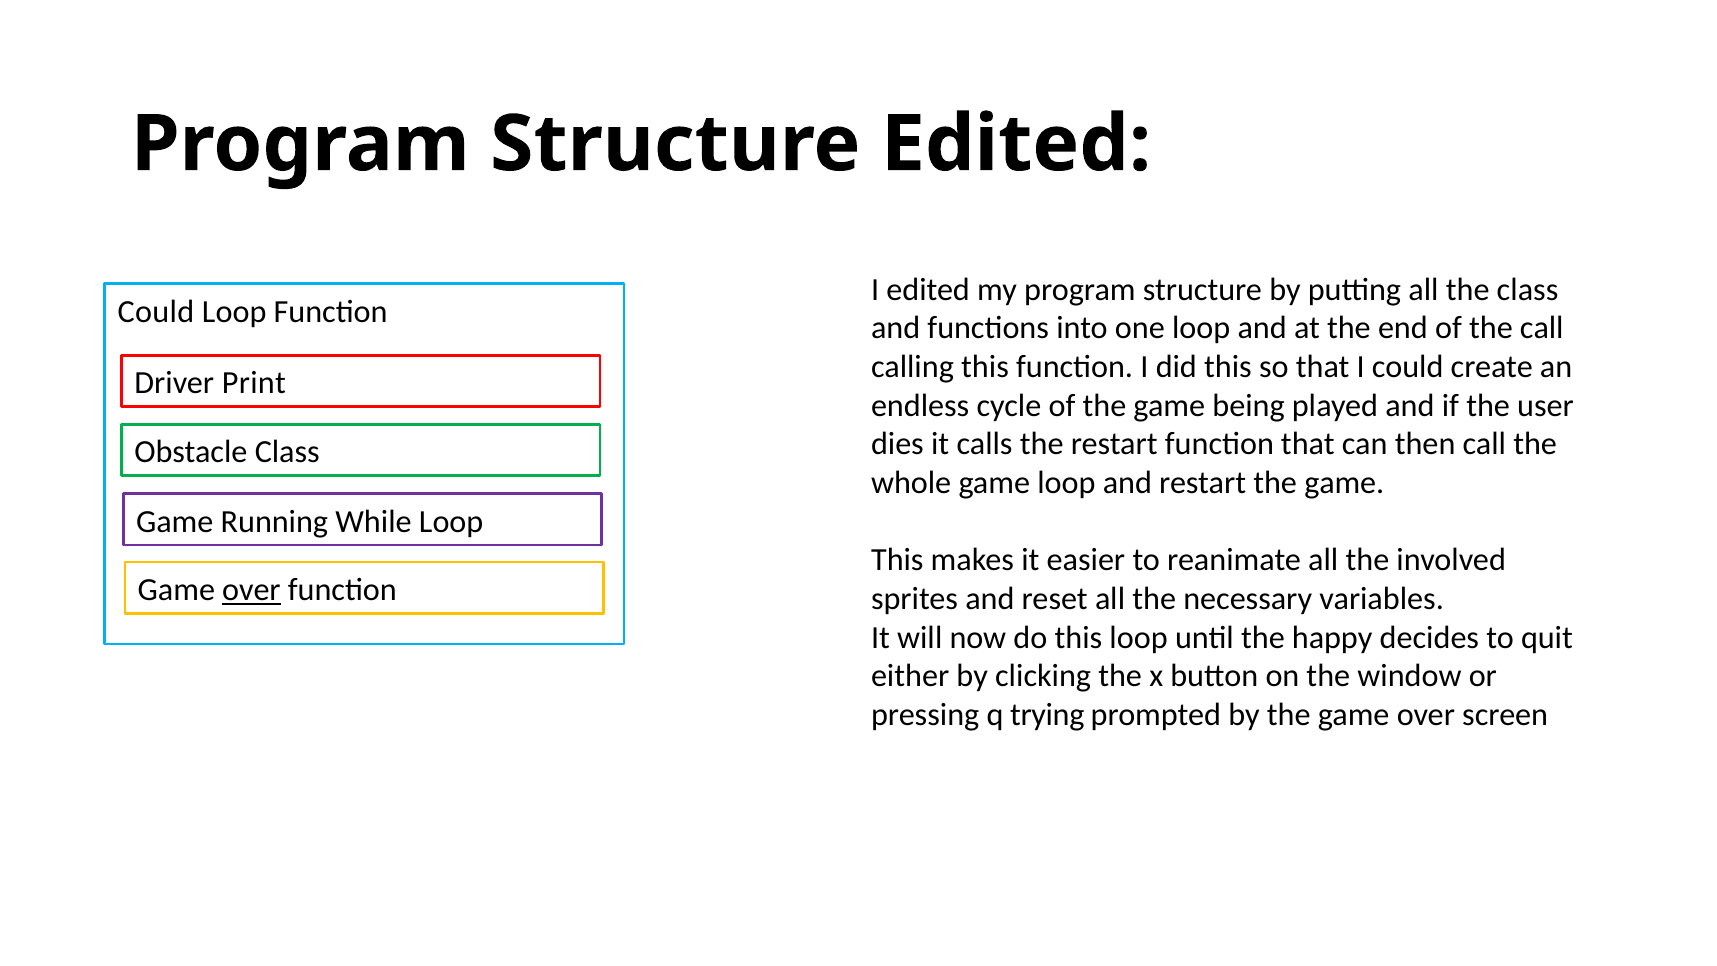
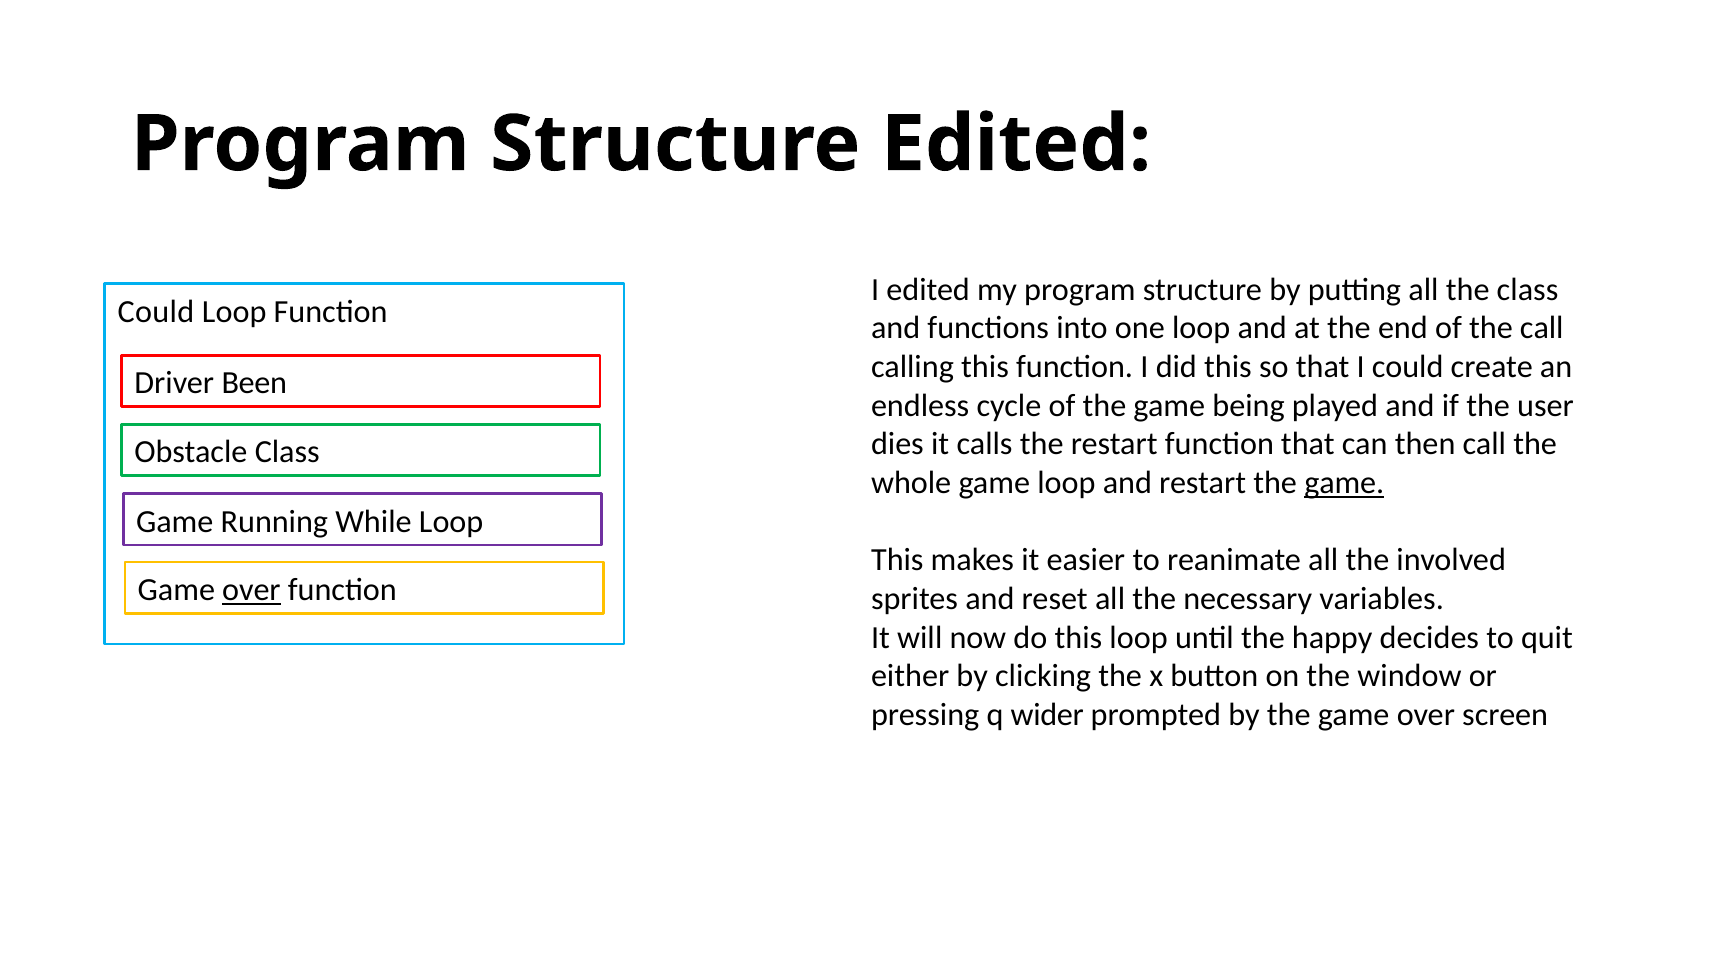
Print: Print -> Been
game at (1344, 483) underline: none -> present
trying: trying -> wider
